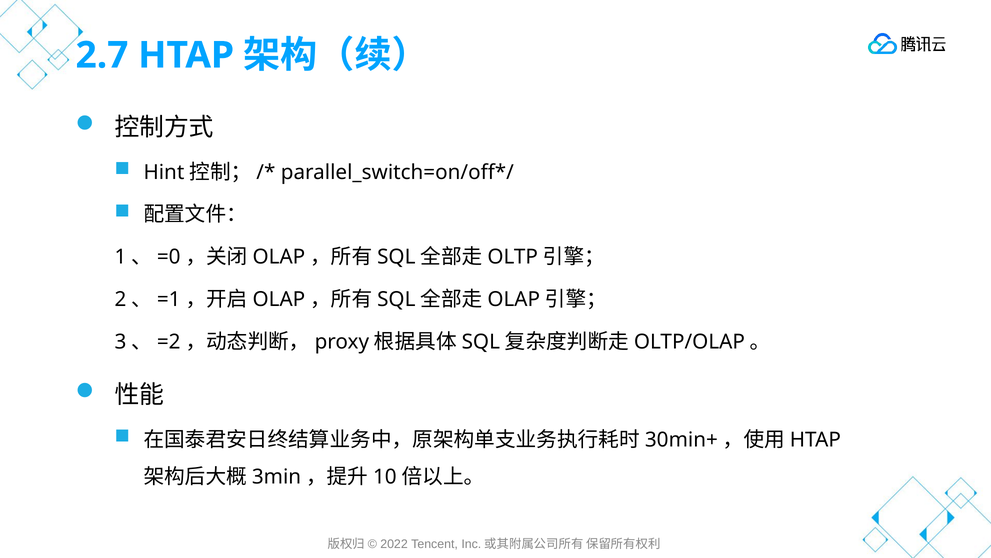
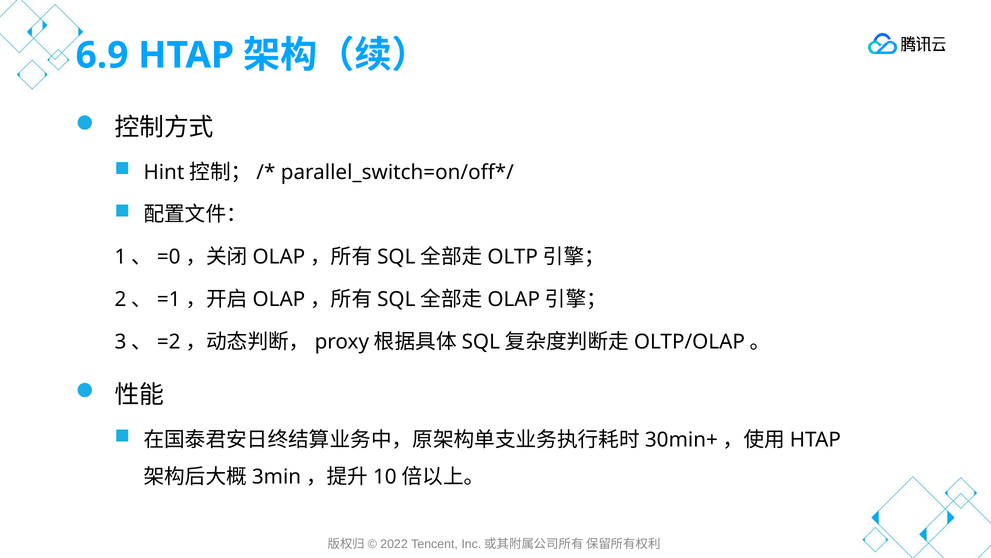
2.7: 2.7 -> 6.9
